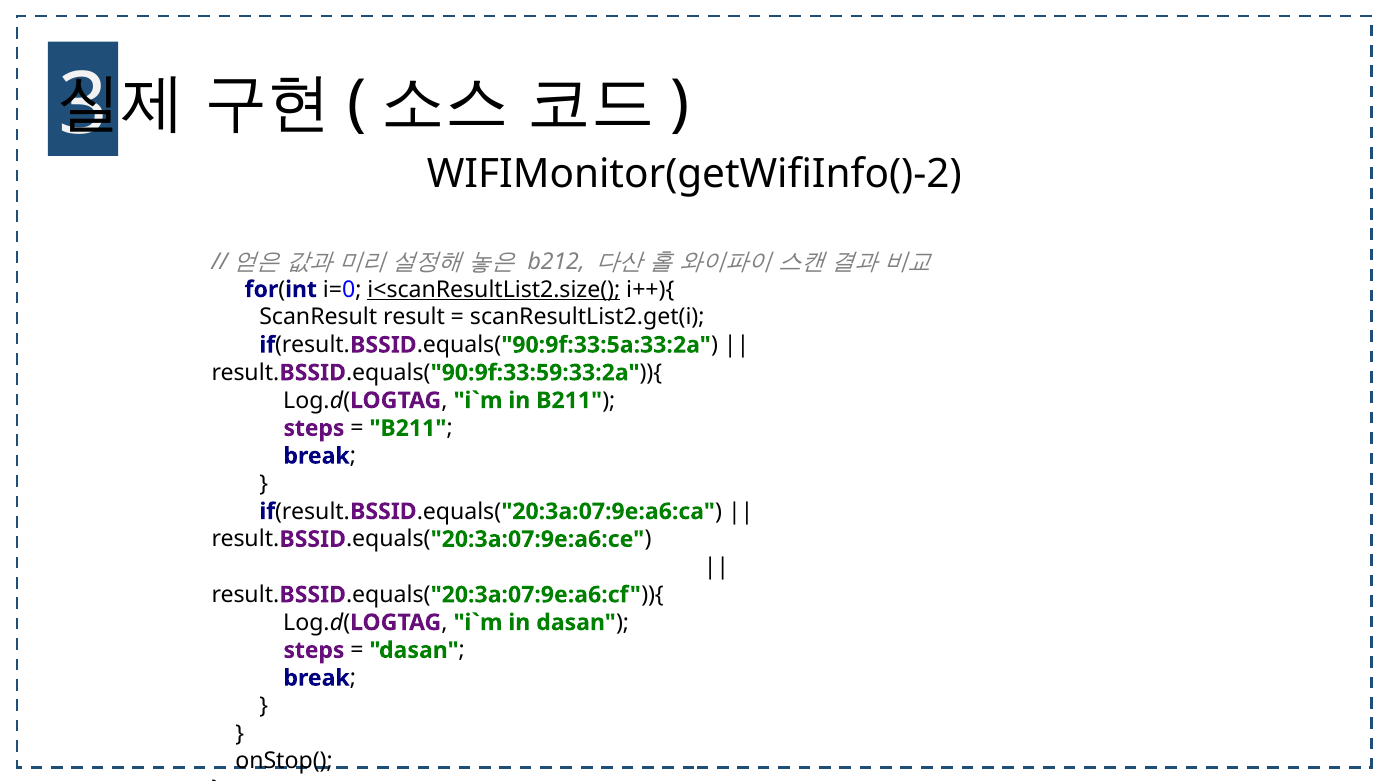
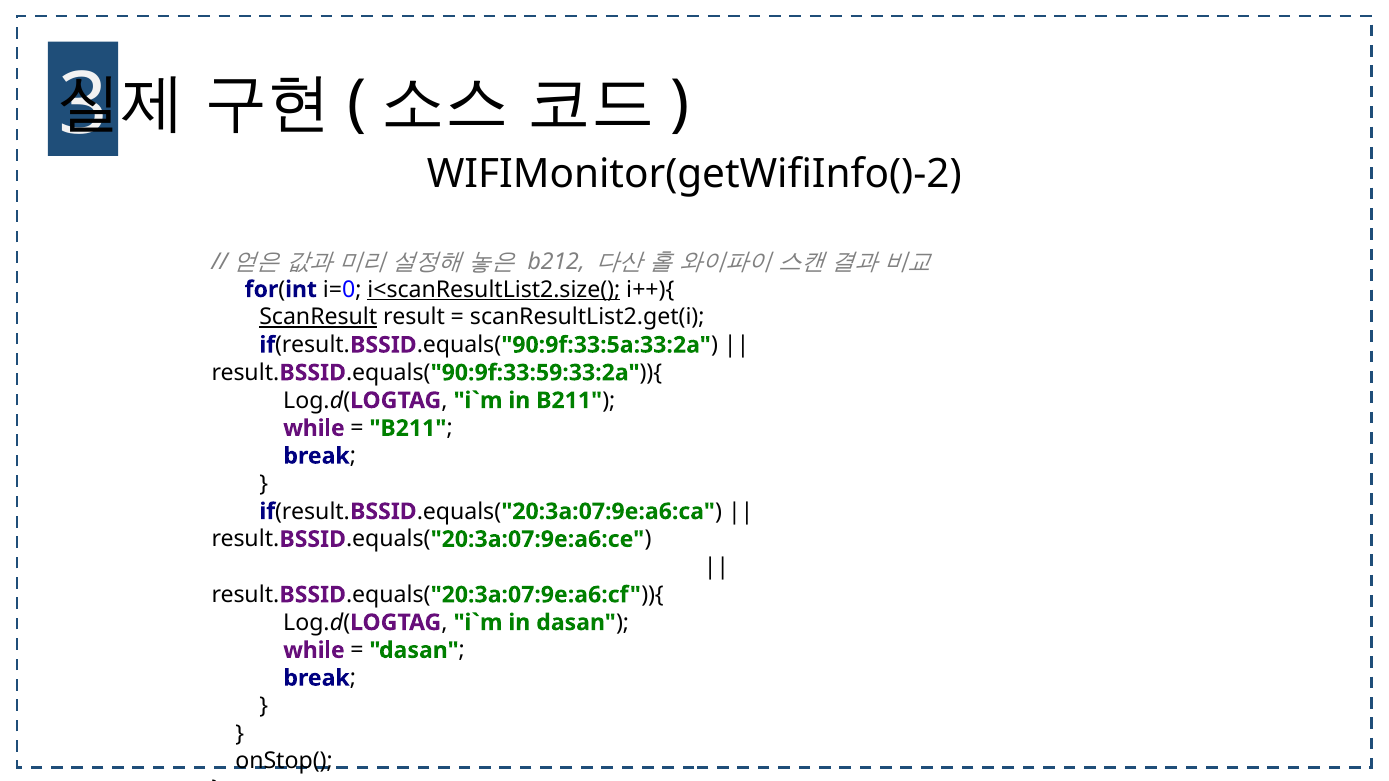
ScanResult underline: none -> present
steps at (314, 428): steps -> while
steps at (314, 651): steps -> while
